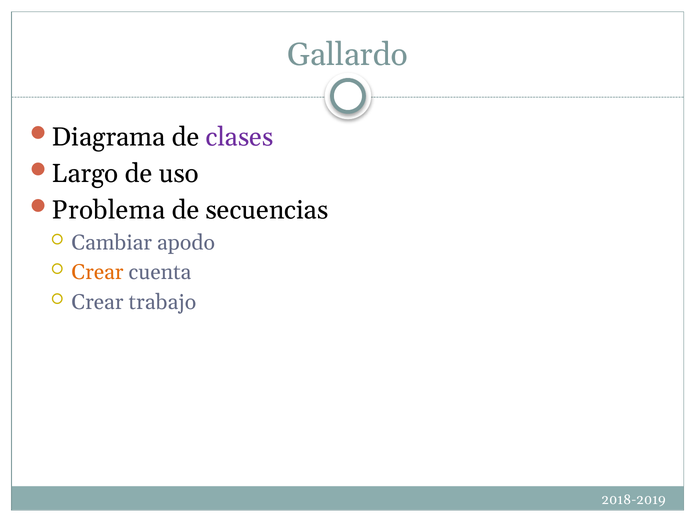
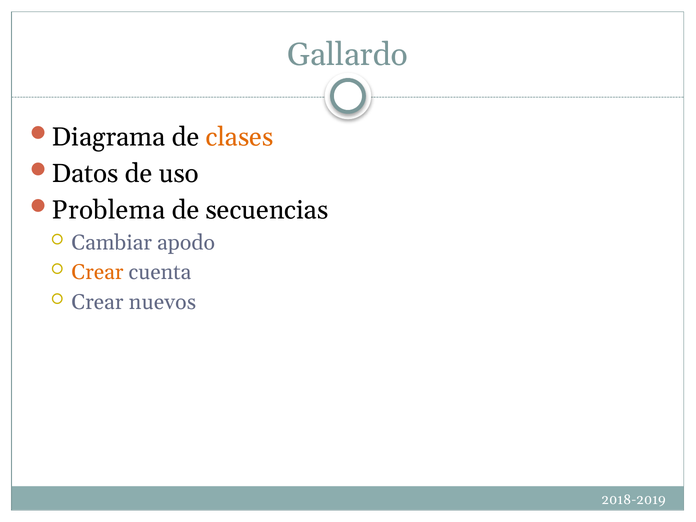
clases colour: purple -> orange
Largo: Largo -> Datos
trabajo: trabajo -> nuevos
